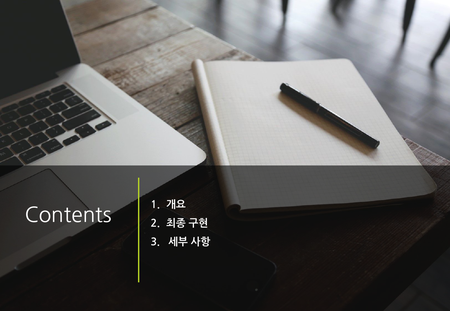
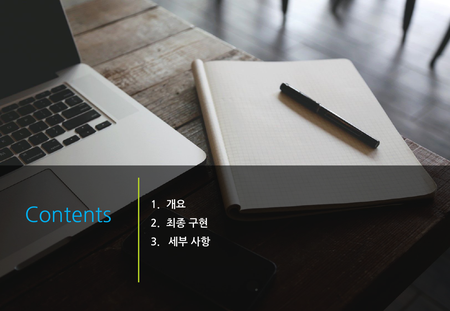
Contents colour: white -> light blue
